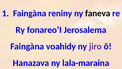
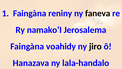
fonareo’I: fonareo’I -> namako’I
jiro colour: purple -> black
lala-maraina: lala-maraina -> lala-handalo
